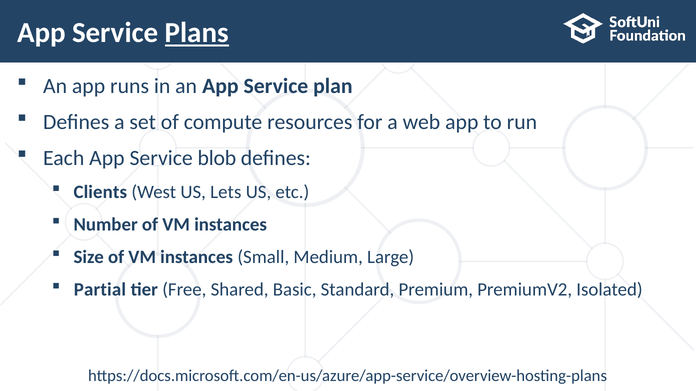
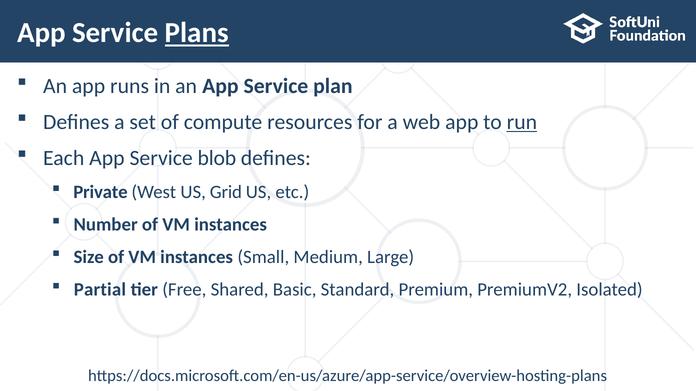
run underline: none -> present
Clients: Clients -> Private
Lets: Lets -> Grid
